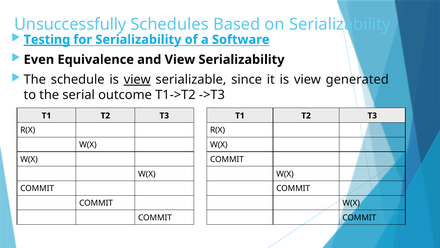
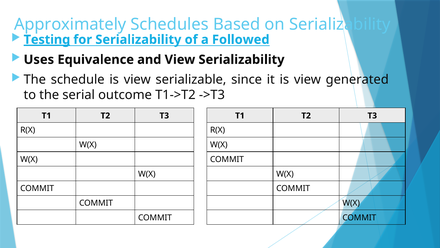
Unsuccessfully: Unsuccessfully -> Approximately
Software: Software -> Followed
Even: Even -> Uses
view at (137, 79) underline: present -> none
